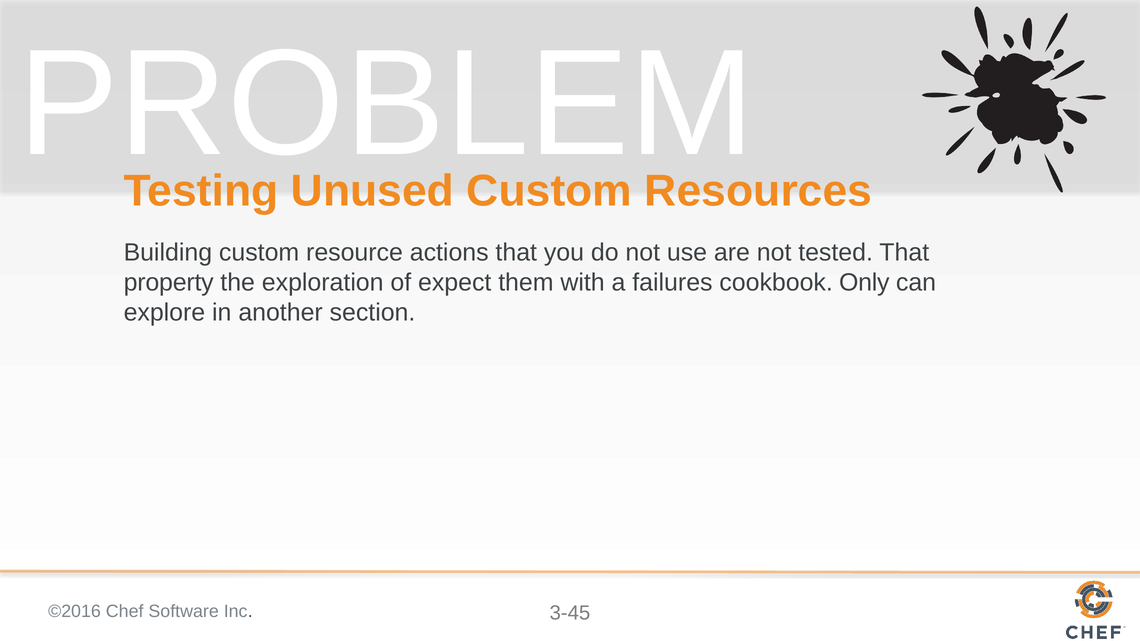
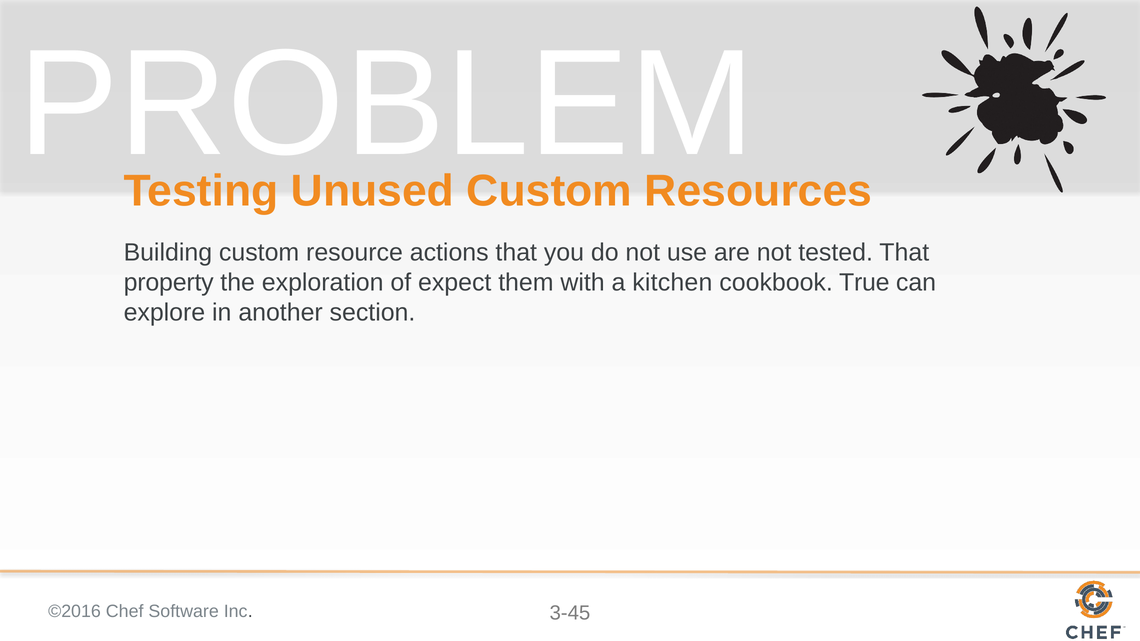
failures: failures -> kitchen
Only: Only -> True
